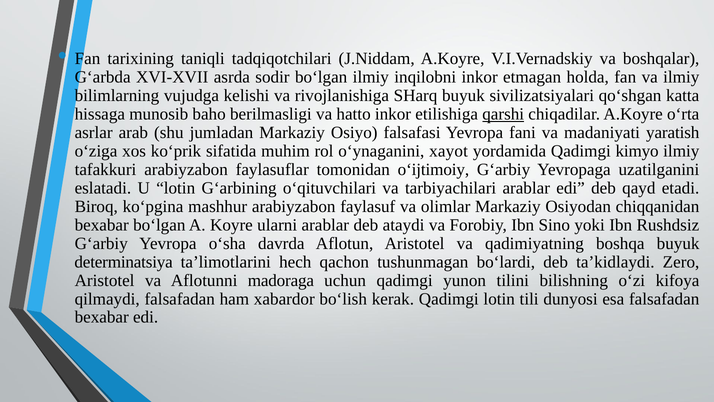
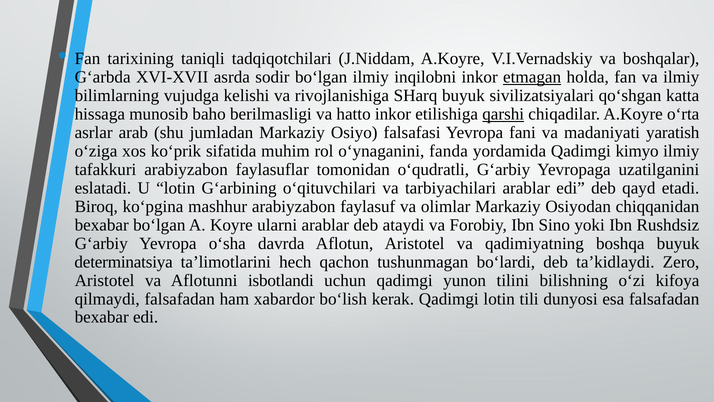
etmagan underline: none -> present
xayot: xayot -> fanda
o‘ijtimoiy: o‘ijtimoiy -> o‘qudratli
mаdоrаgа: mаdоrаgа -> isbotlandi
